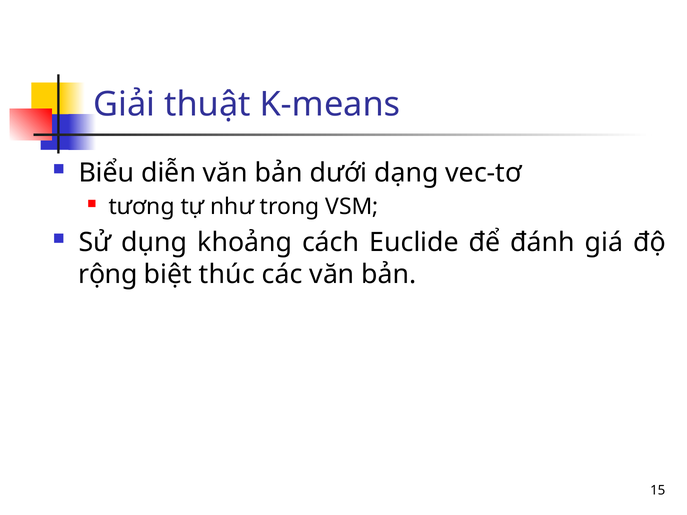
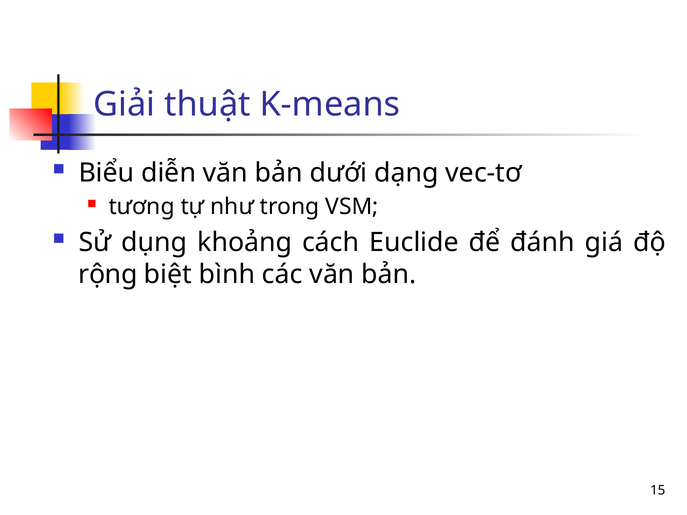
thúc: thúc -> bình
